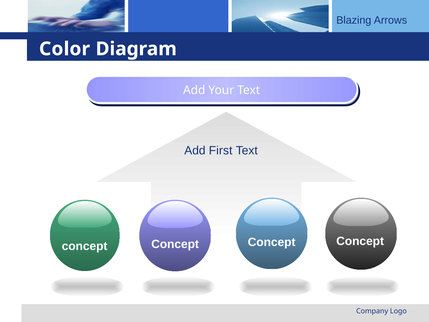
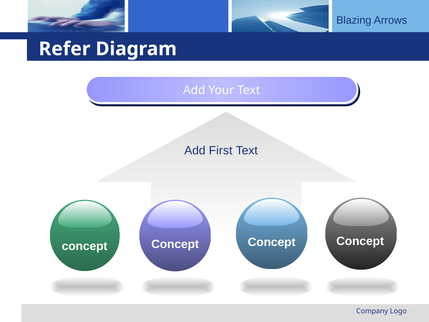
Color: Color -> Refer
